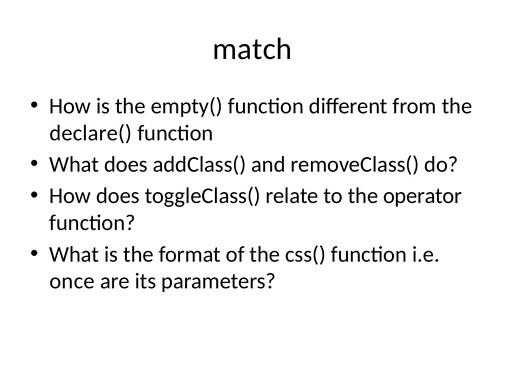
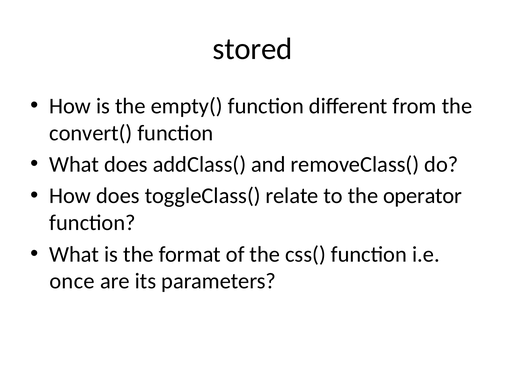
match: match -> stored
declare(: declare( -> convert(
